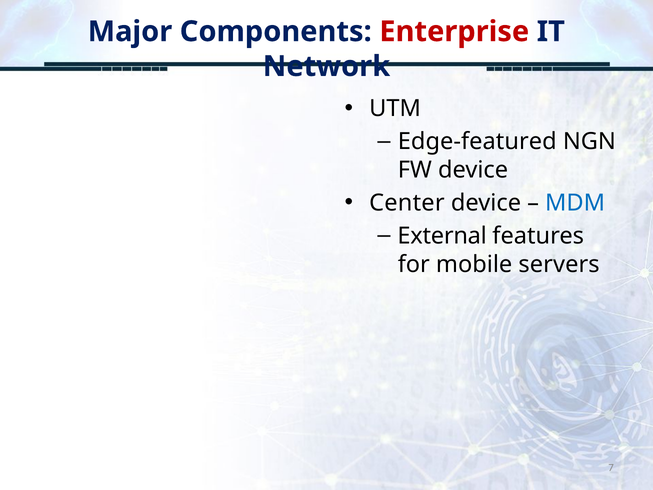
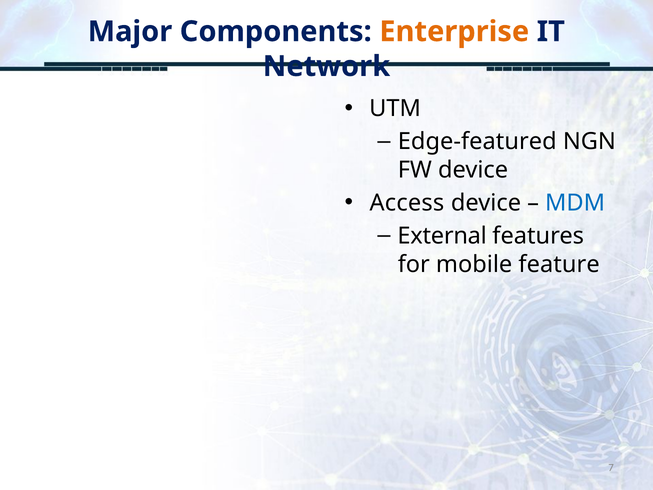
Enterprise colour: red -> orange
Center: Center -> Access
servers: servers -> feature
